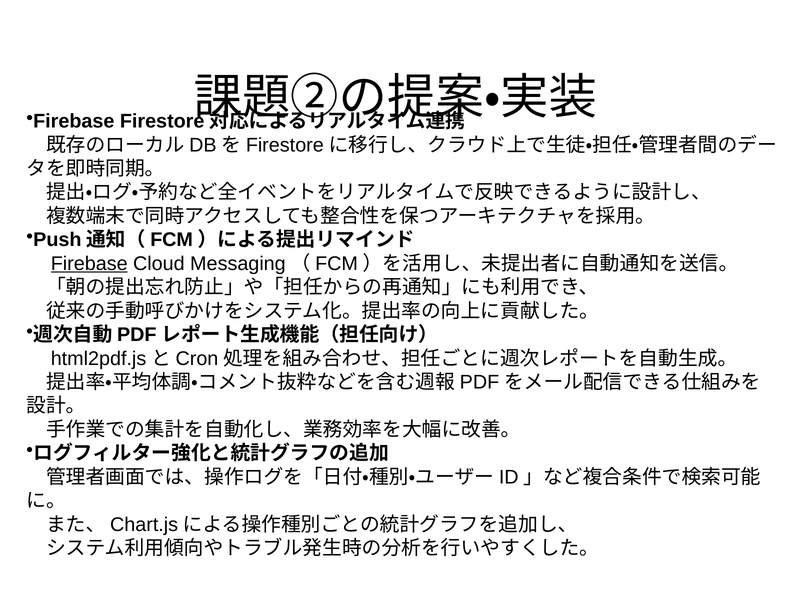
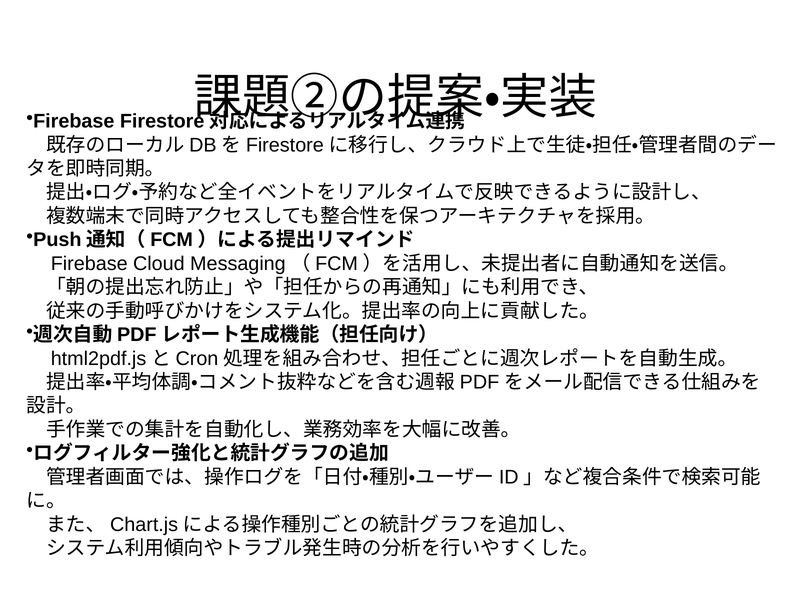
Firebase at (89, 264) underline: present -> none
